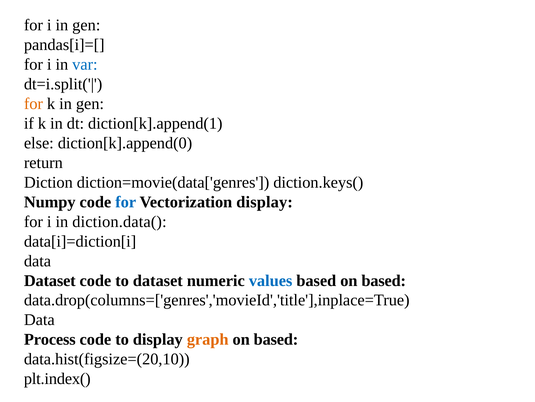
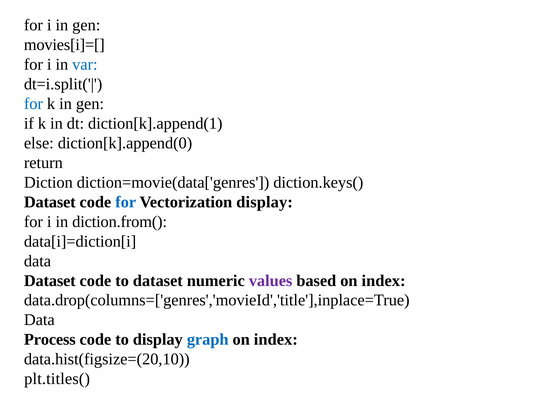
pandas[i]=[: pandas[i]=[ -> movies[i]=[
for at (33, 104) colour: orange -> blue
Numpy at (50, 202): Numpy -> Dataset
diction.data(: diction.data( -> diction.from(
values colour: blue -> purple
based on based: based -> index
graph colour: orange -> blue
based at (276, 339): based -> index
plt.index(: plt.index( -> plt.titles(
